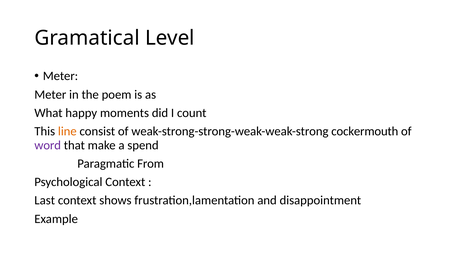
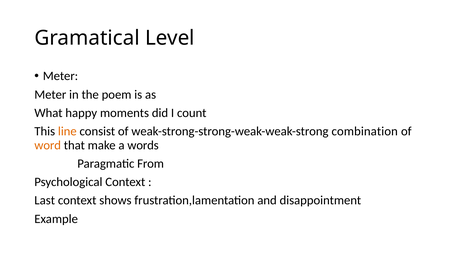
cockermouth: cockermouth -> combination
word colour: purple -> orange
spend: spend -> words
